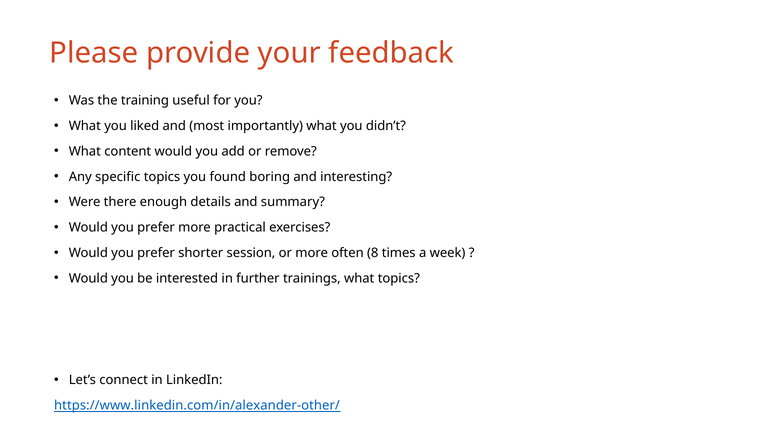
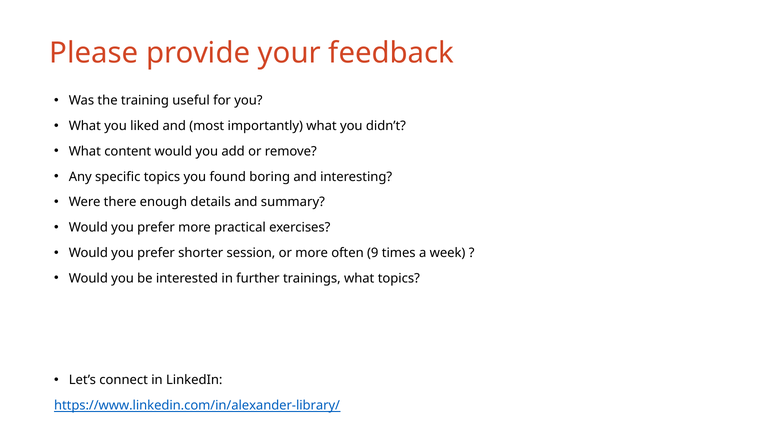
8: 8 -> 9
https://www.linkedin.com/in/alexander-other/: https://www.linkedin.com/in/alexander-other/ -> https://www.linkedin.com/in/alexander-library/
